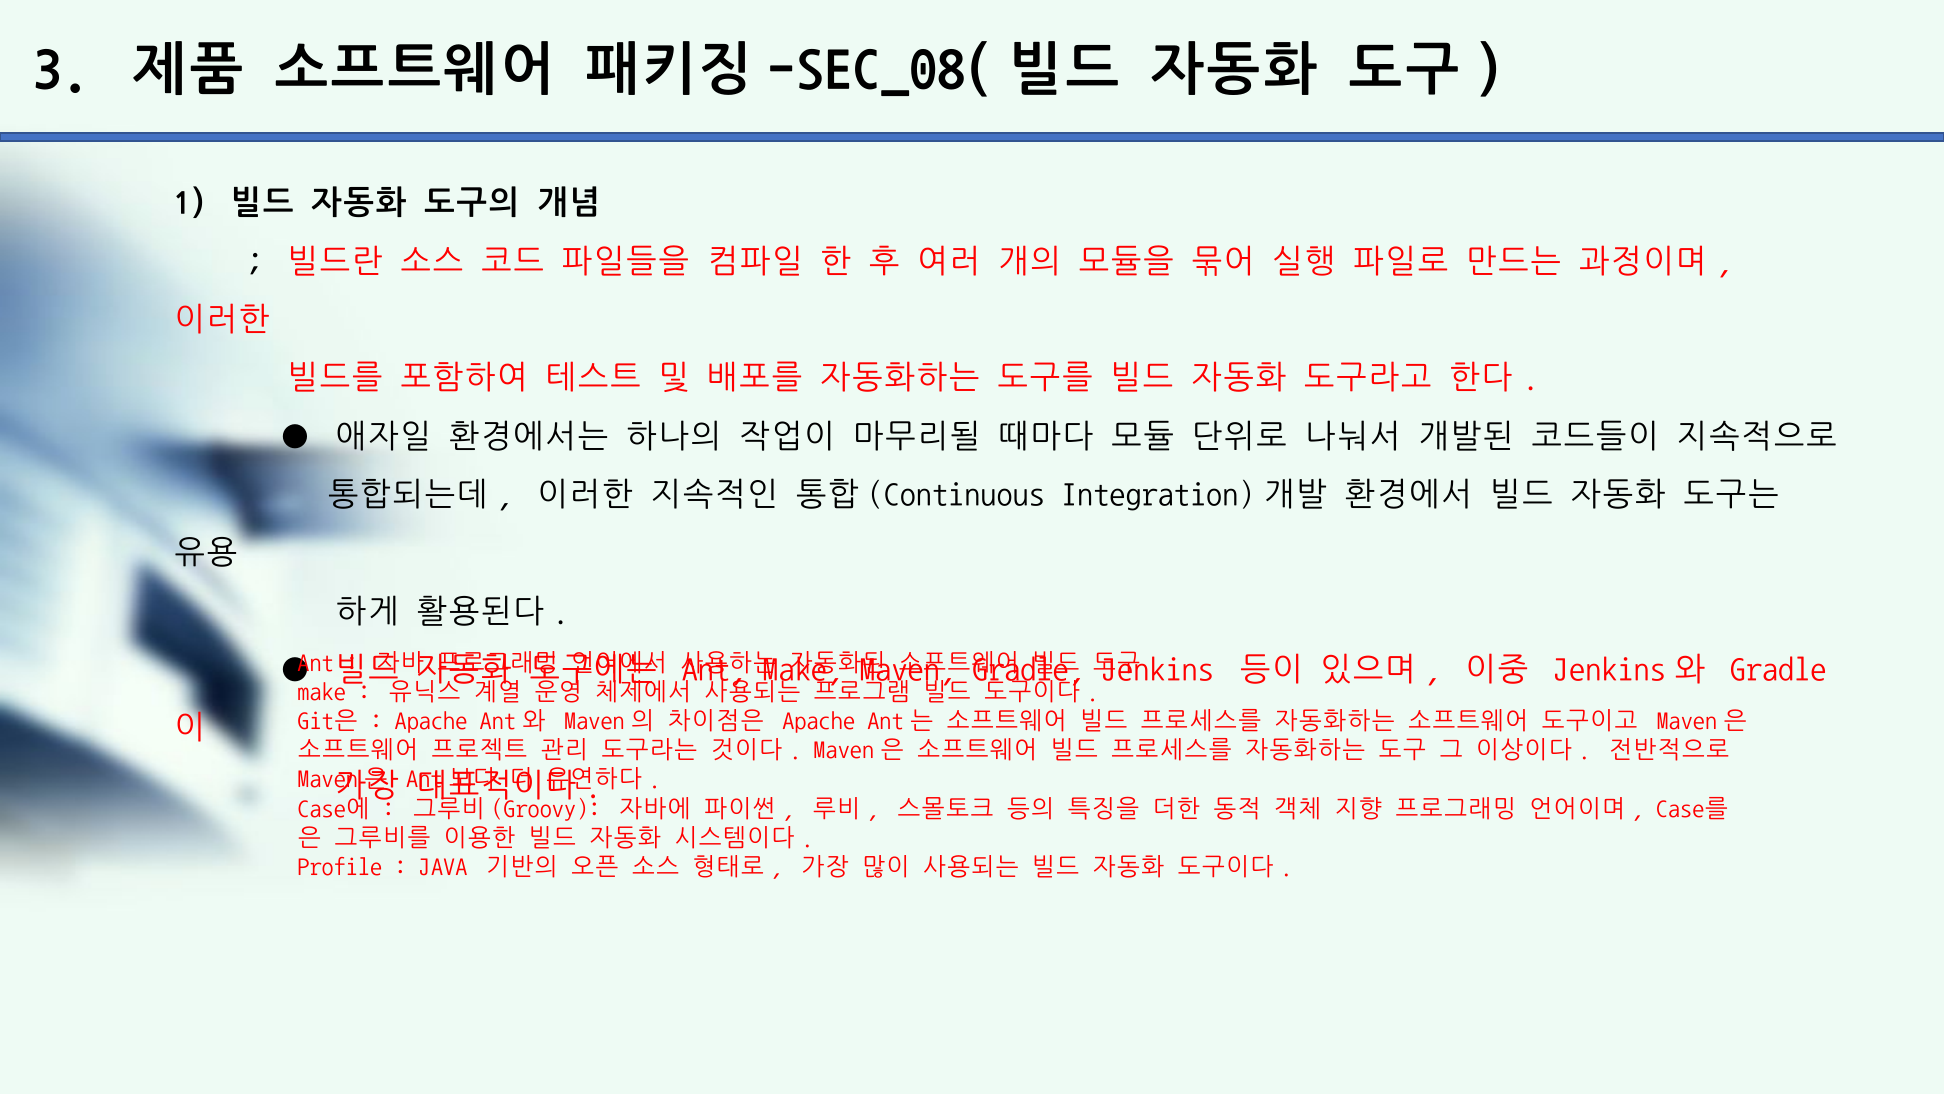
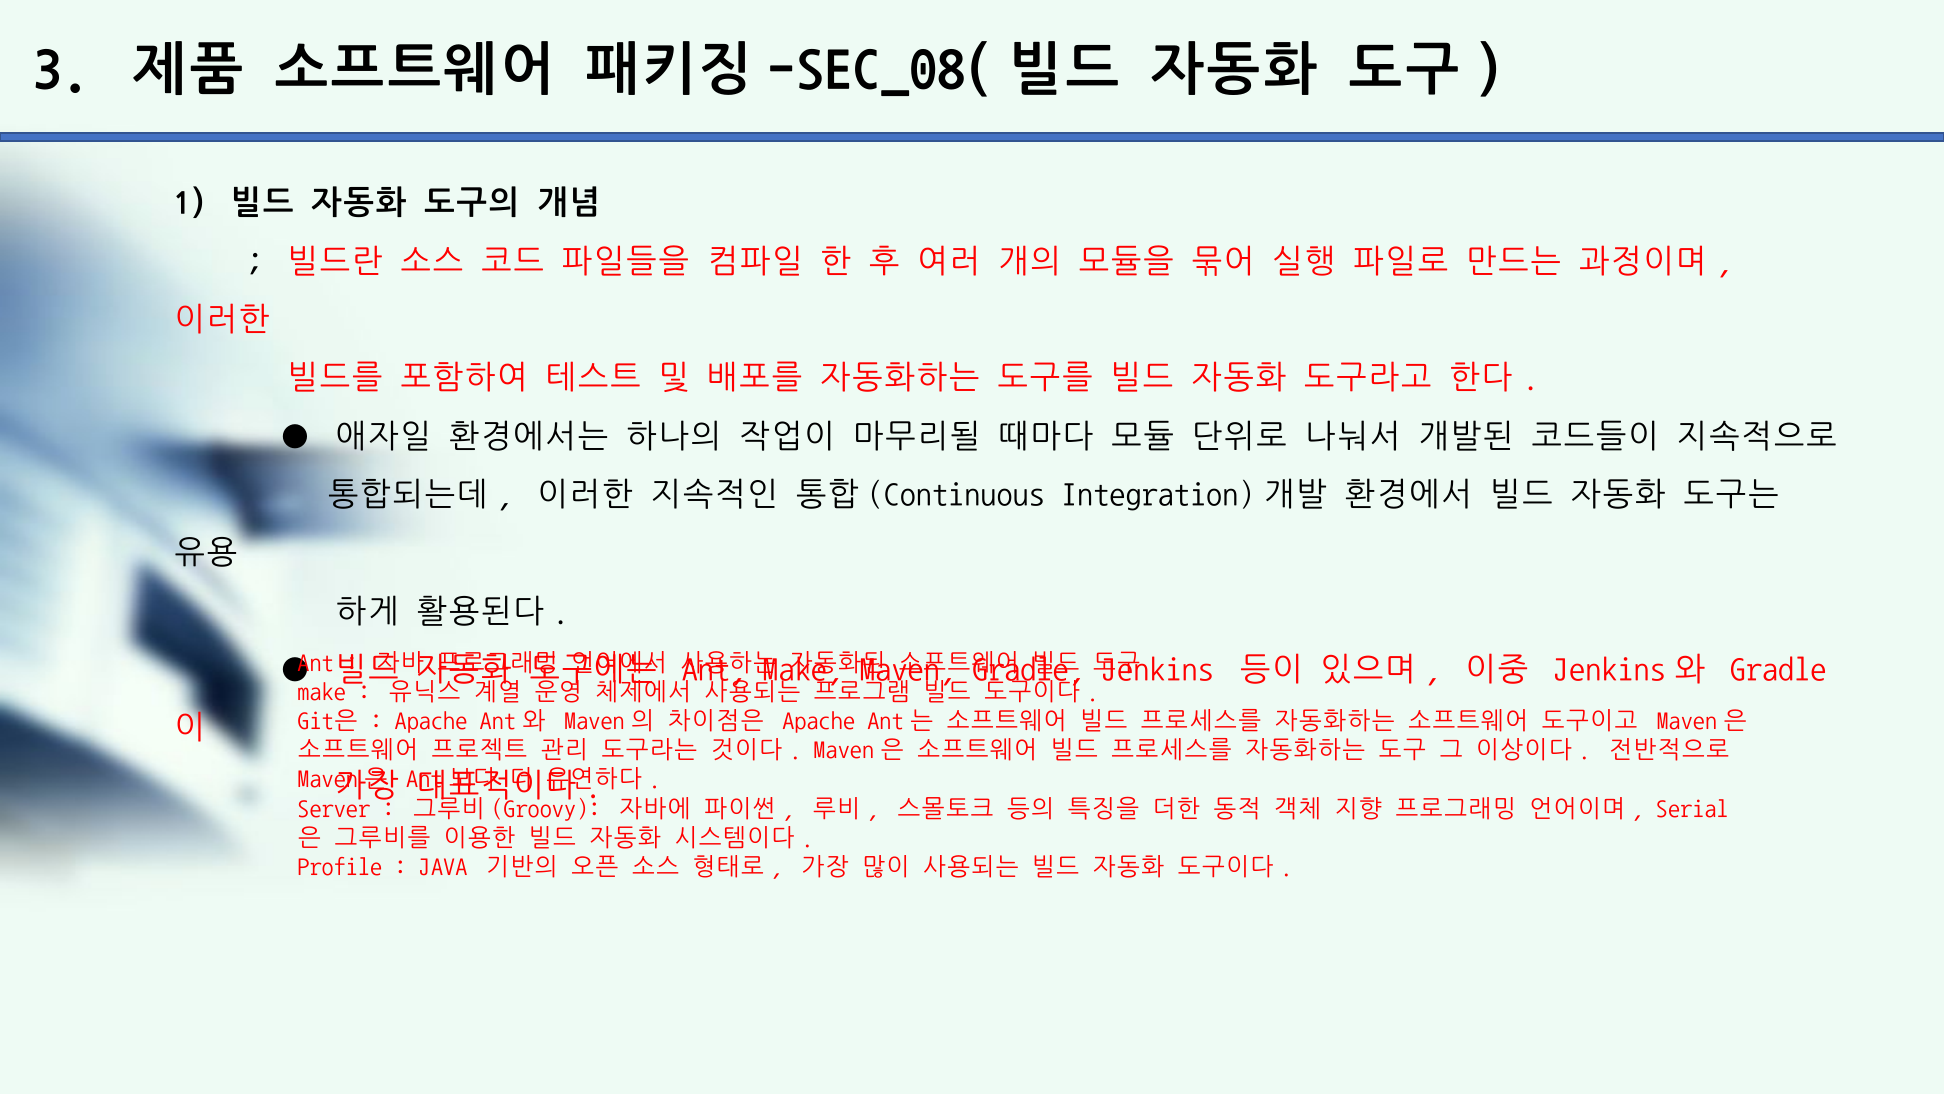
Case에: Case에 -> Server
Case를: Case를 -> Serial
